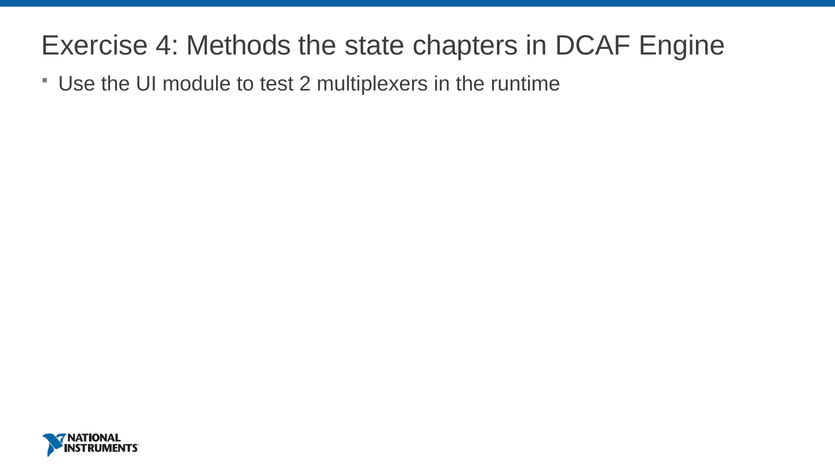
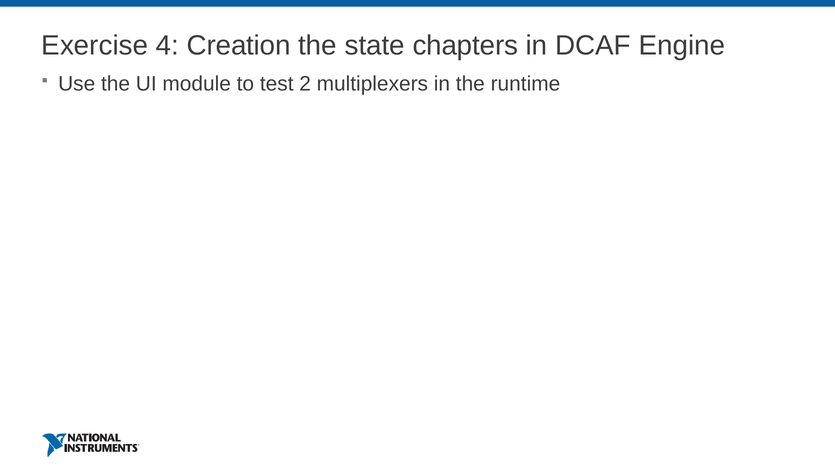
Methods: Methods -> Creation
